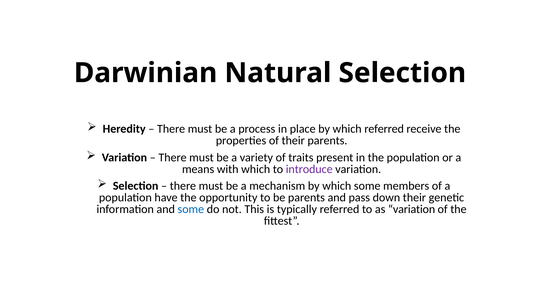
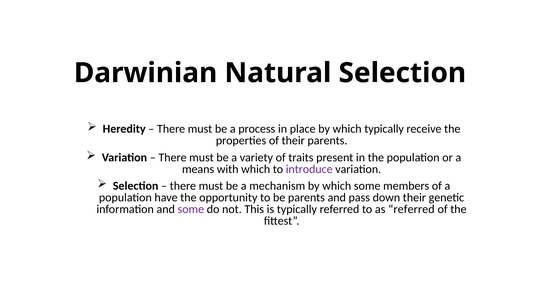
which referred: referred -> typically
some at (191, 209) colour: blue -> purple
as variation: variation -> referred
